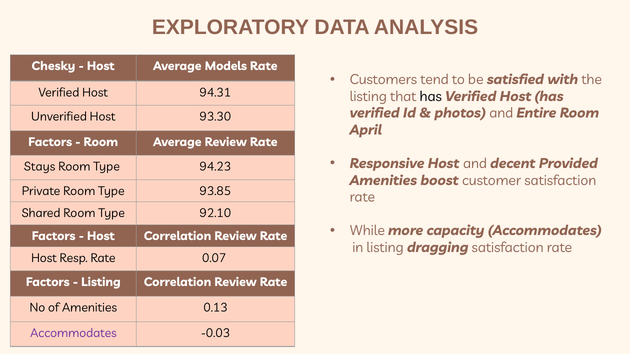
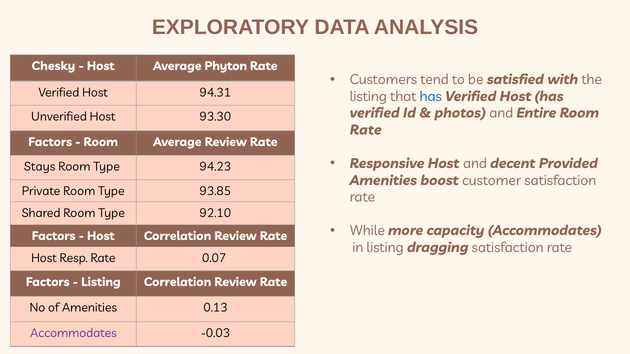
Models: Models -> Phyton
has at (431, 97) colour: black -> blue
April at (366, 130): April -> Rate
